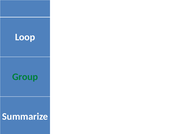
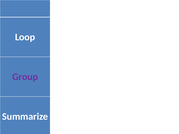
Group colour: green -> purple
